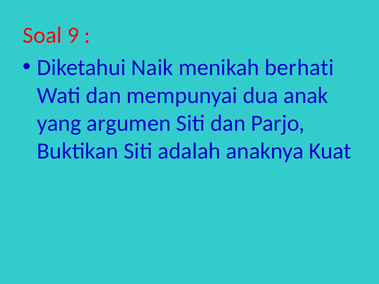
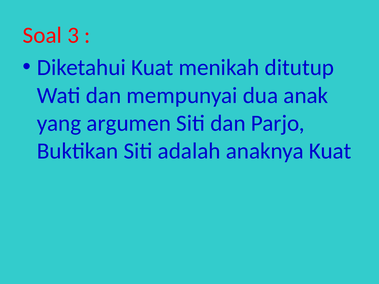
9: 9 -> 3
Diketahui Naik: Naik -> Kuat
berhati: berhati -> ditutup
